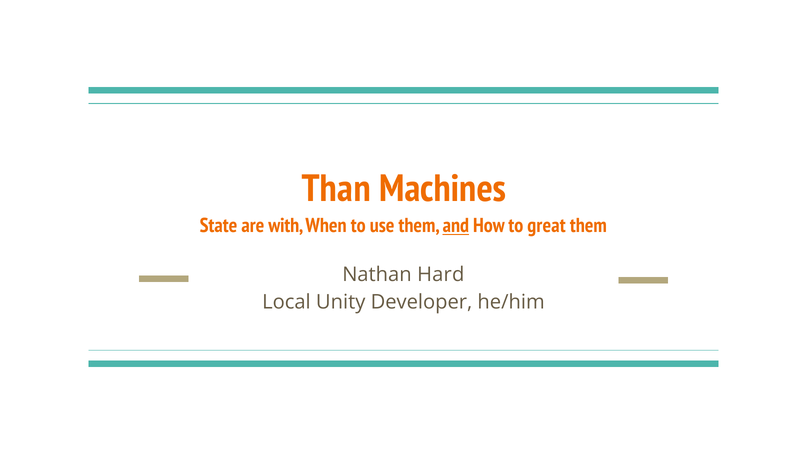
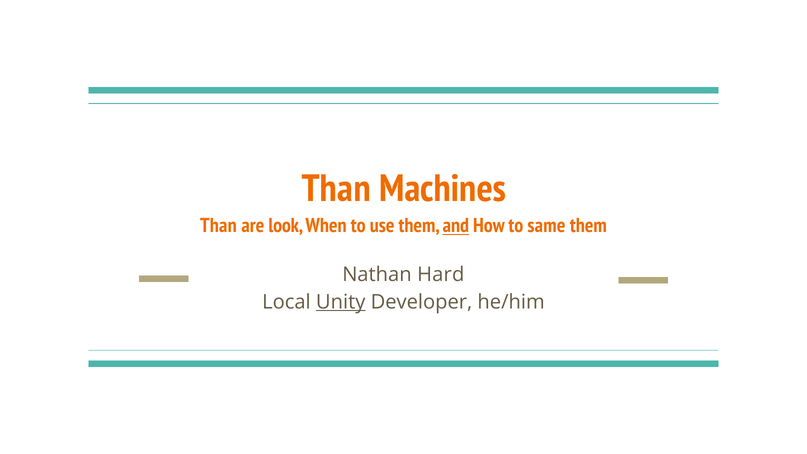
State at (218, 226): State -> Than
with: with -> look
great: great -> same
Unity underline: none -> present
